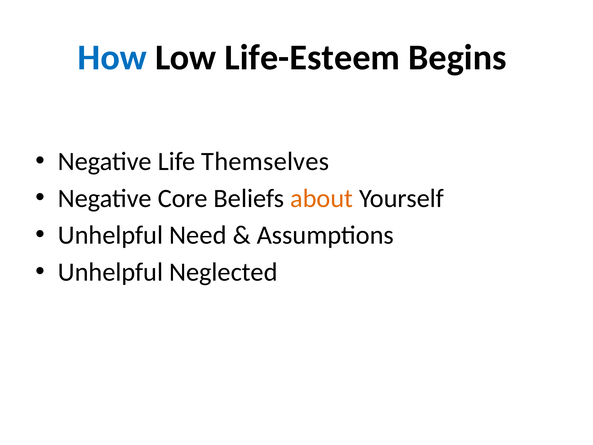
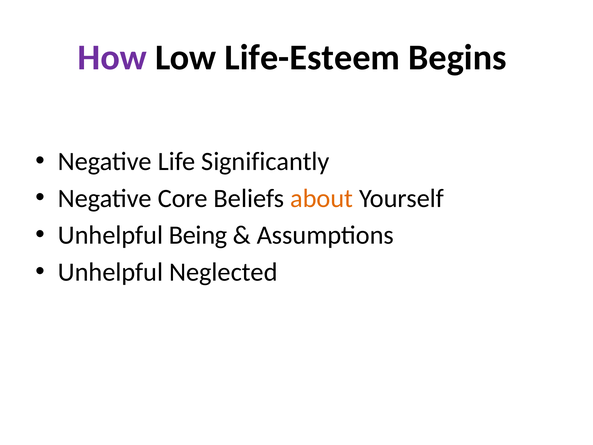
How colour: blue -> purple
Themselves: Themselves -> Significantly
Need: Need -> Being
